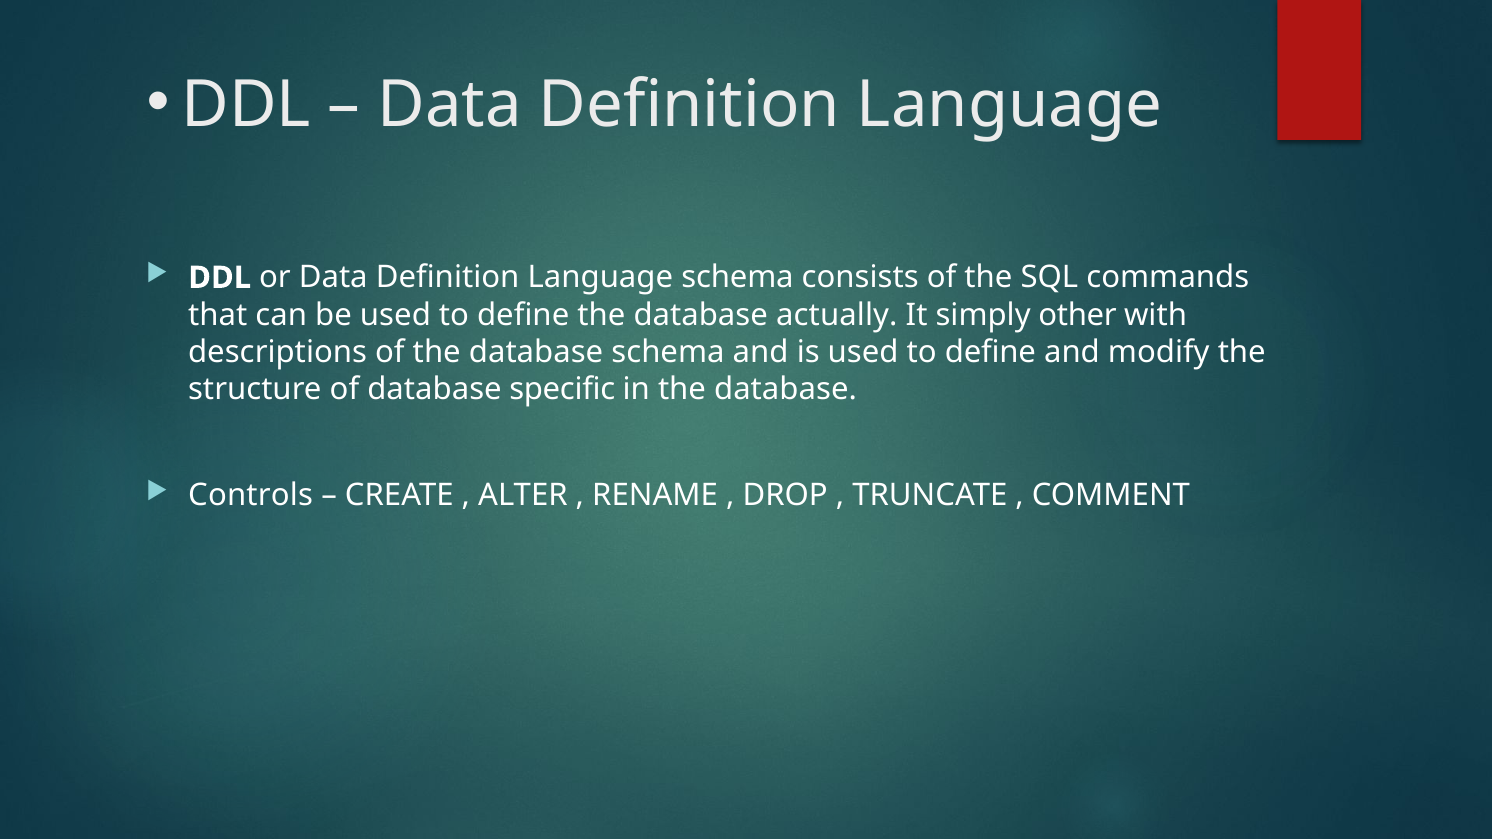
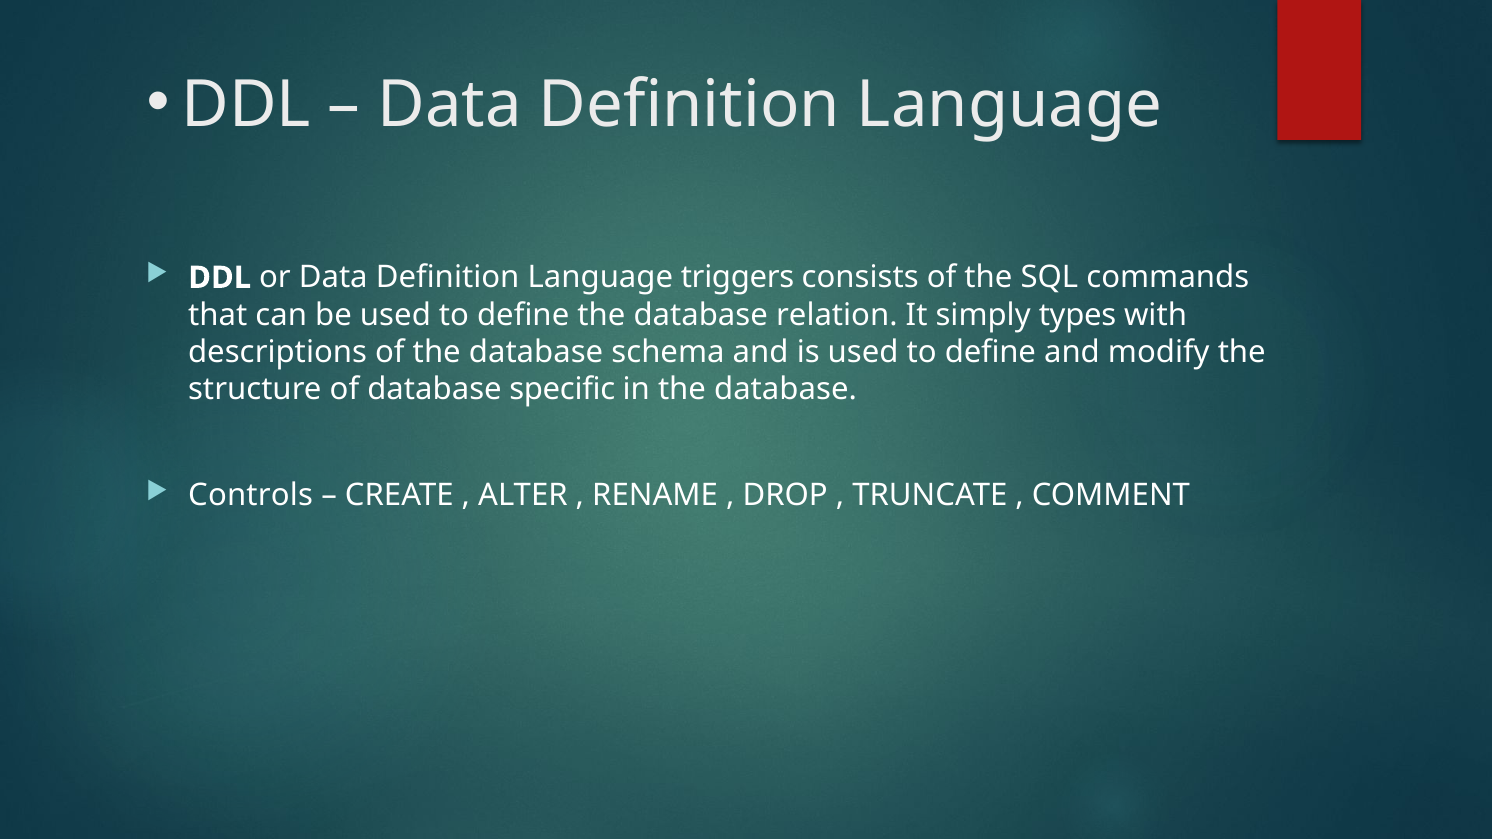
Language schema: schema -> triggers
actually: actually -> relation
other: other -> types
